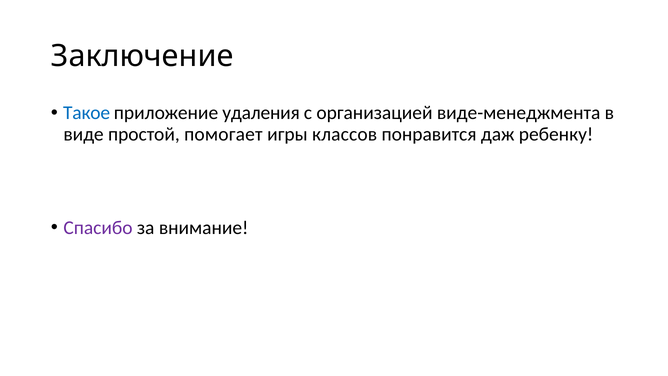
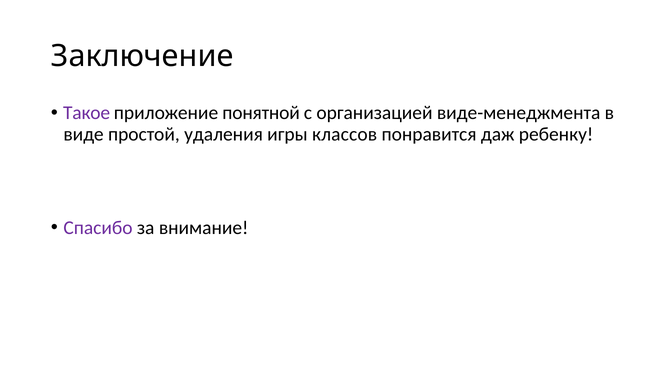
Такое colour: blue -> purple
удаления: удаления -> понятной
помогает: помогает -> удаления
